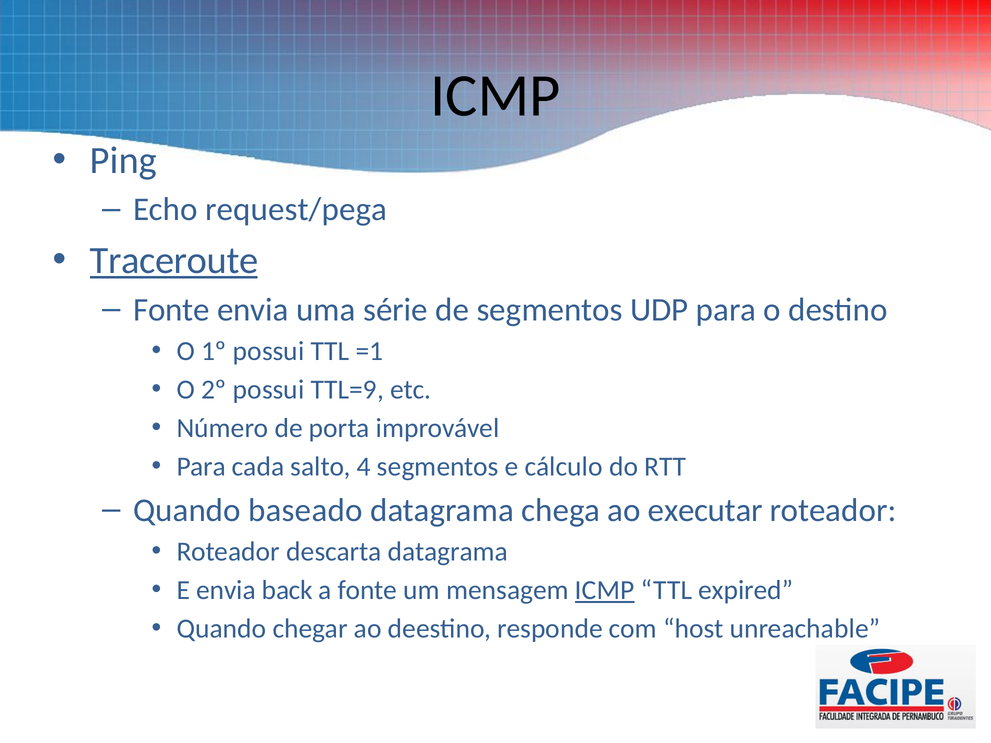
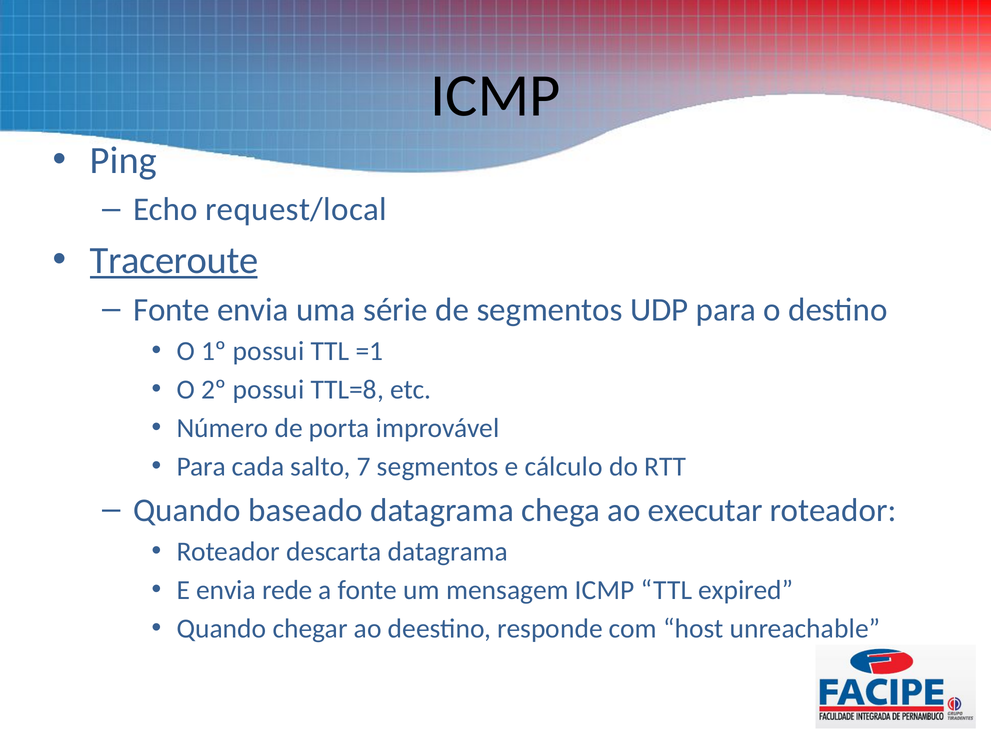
request/pega: request/pega -> request/local
TTL=9: TTL=9 -> TTL=8
4: 4 -> 7
back: back -> rede
ICMP at (605, 590) underline: present -> none
